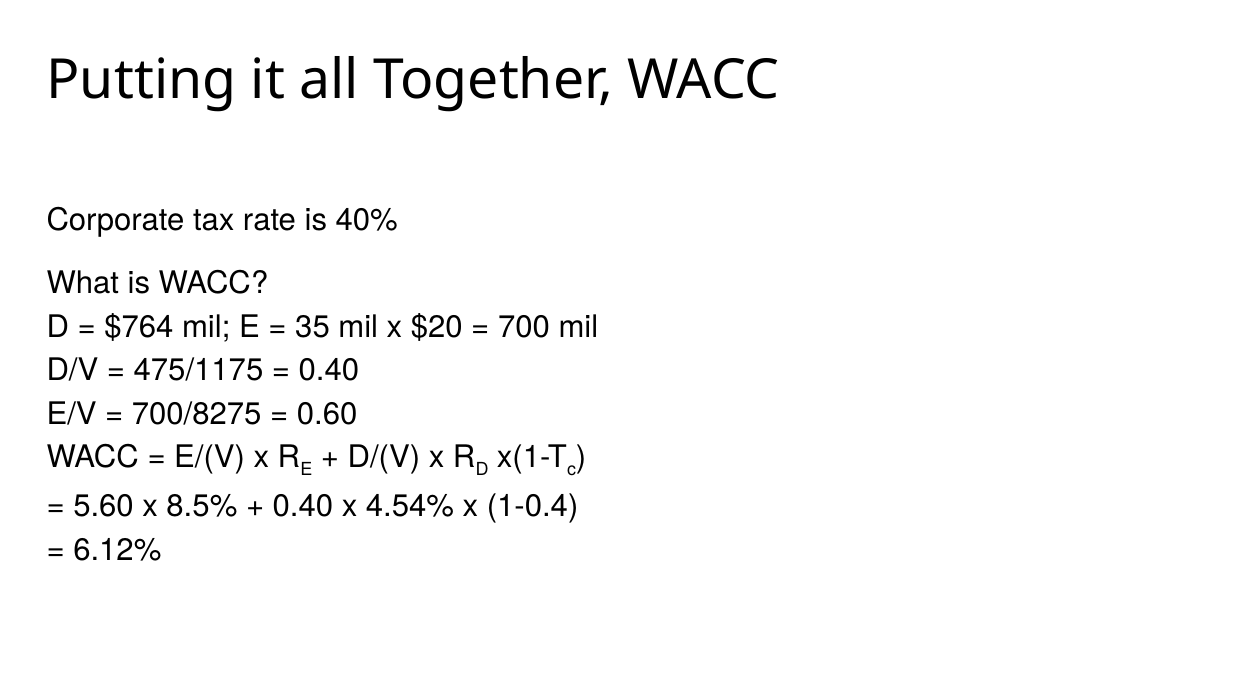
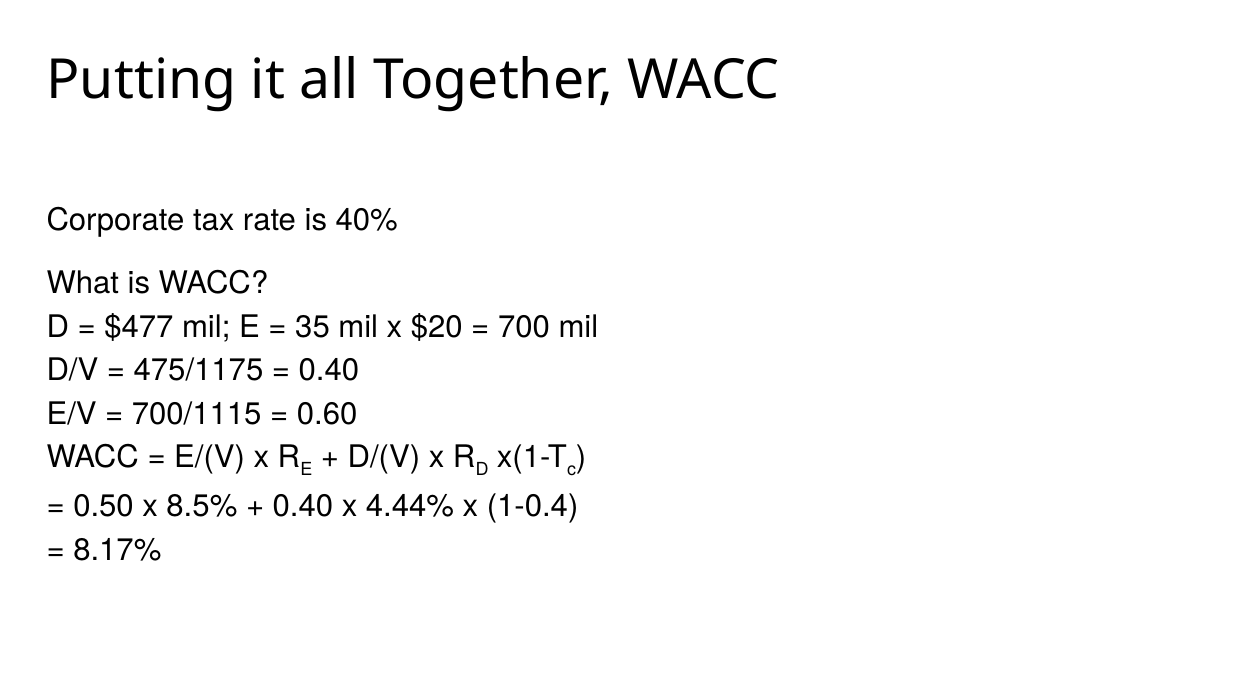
$764: $764 -> $477
700/8275: 700/8275 -> 700/1115
5.60: 5.60 -> 0.50
4.54%: 4.54% -> 4.44%
6.12%: 6.12% -> 8.17%
